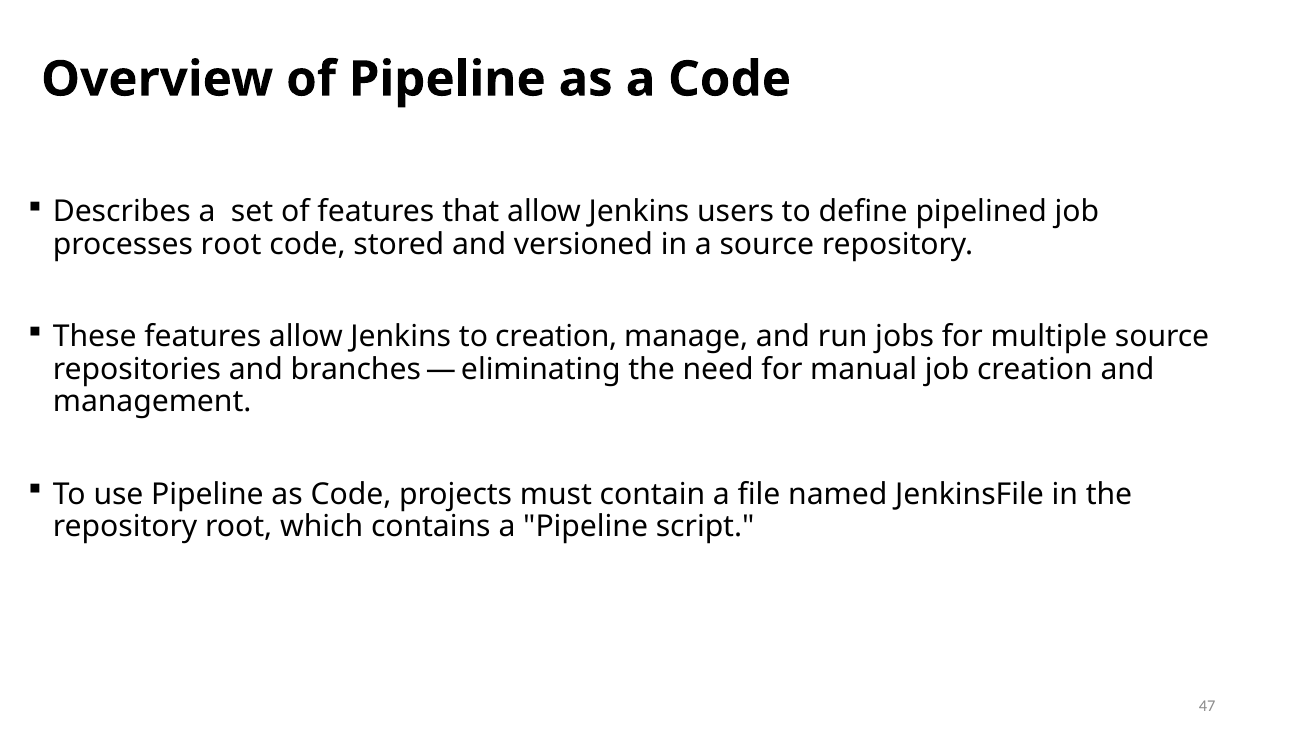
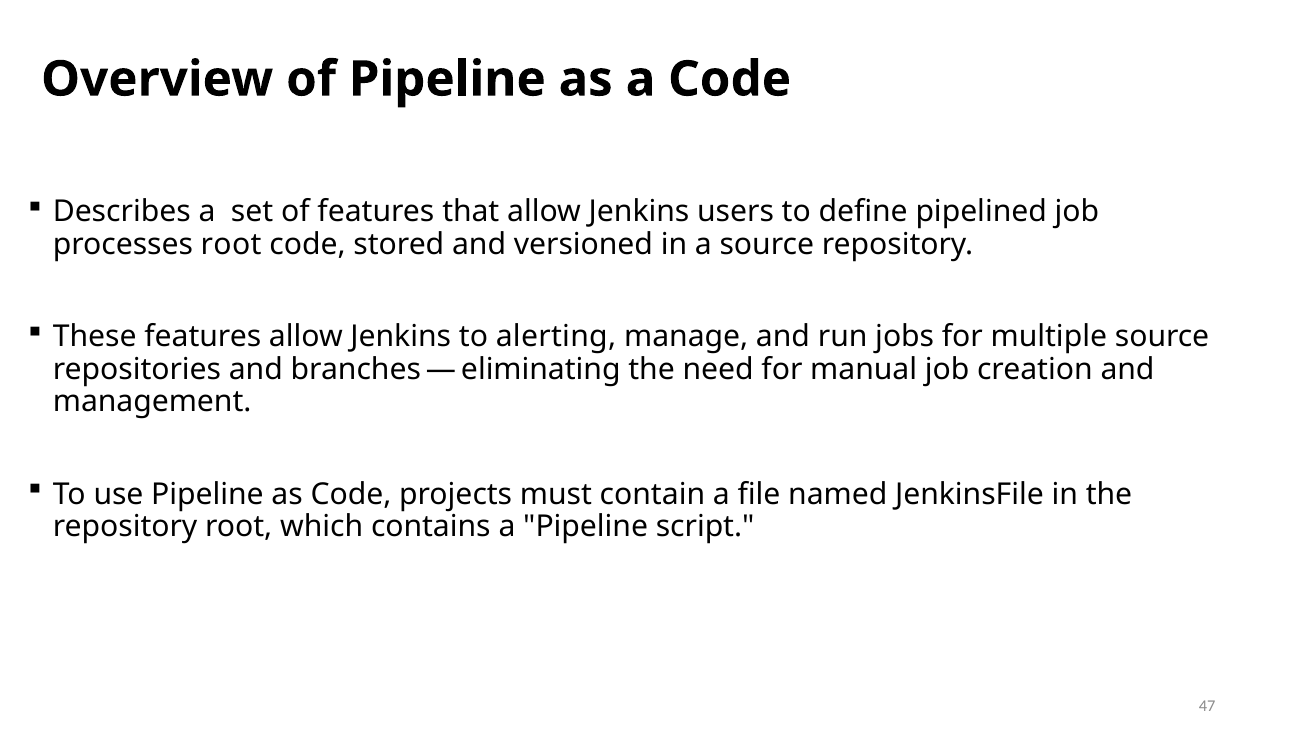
to creation: creation -> alerting
